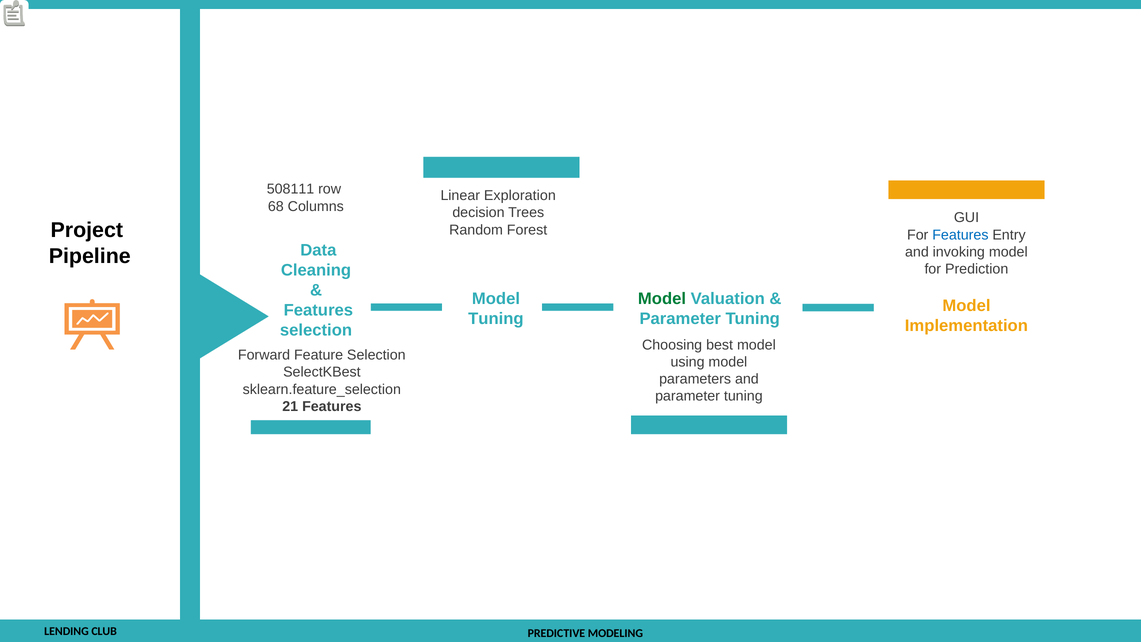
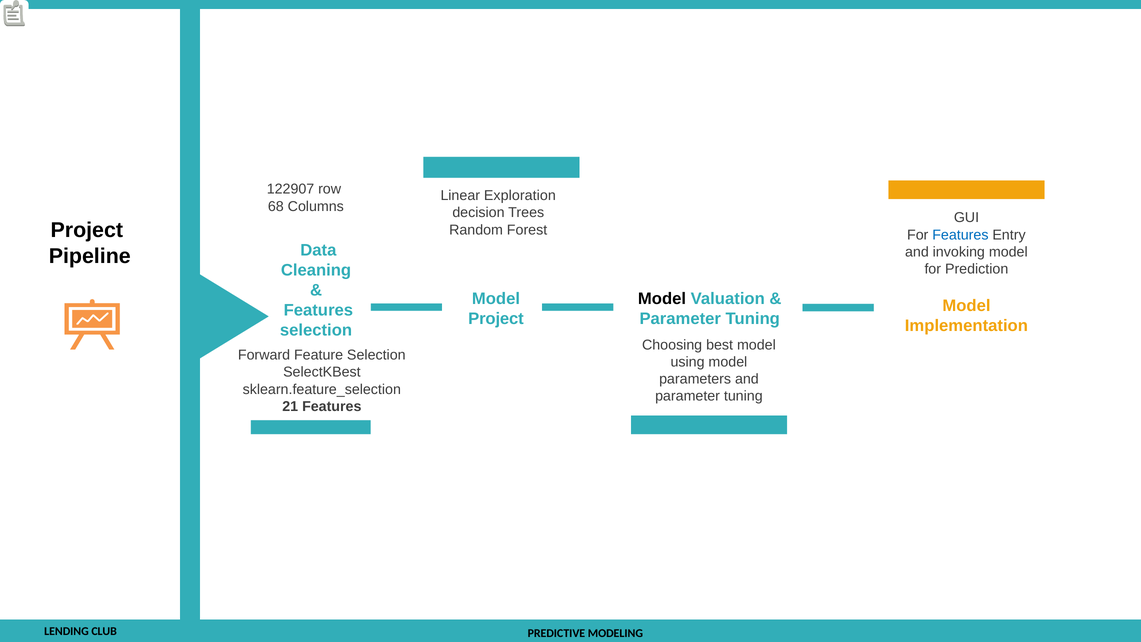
508111: 508111 -> 122907
Model at (662, 299) colour: green -> black
Tuning at (496, 319): Tuning -> Project
